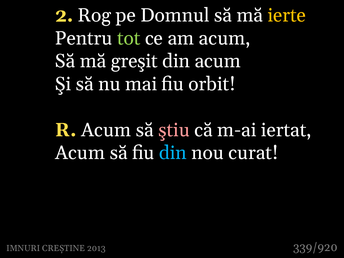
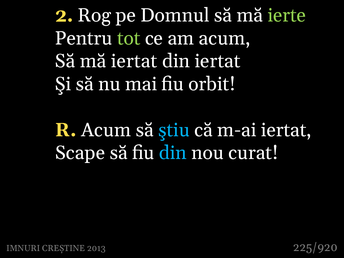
ierte colour: yellow -> light green
mă greşit: greşit -> iertat
din acum: acum -> iertat
ştiu colour: pink -> light blue
Acum at (80, 153): Acum -> Scape
339/920: 339/920 -> 225/920
